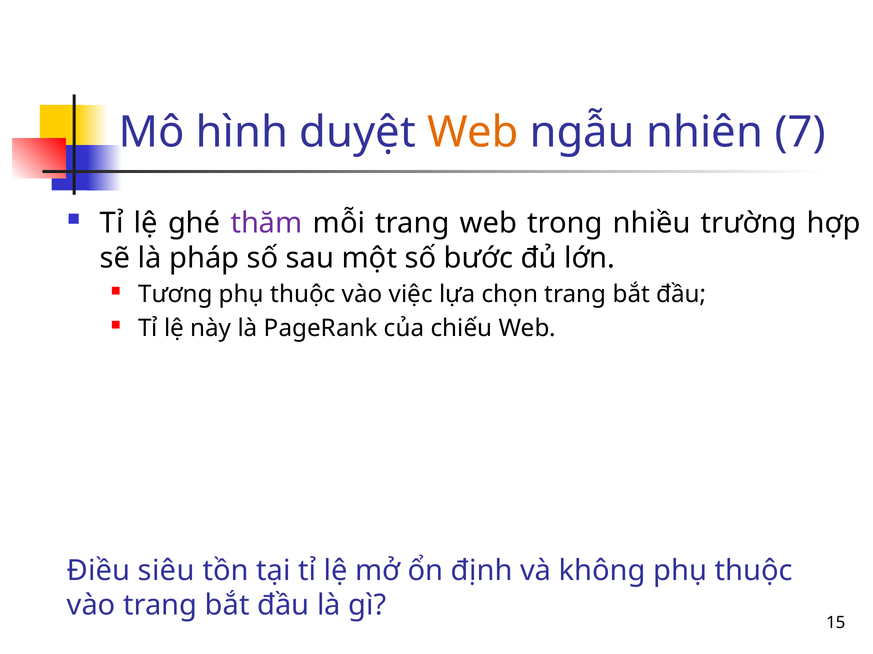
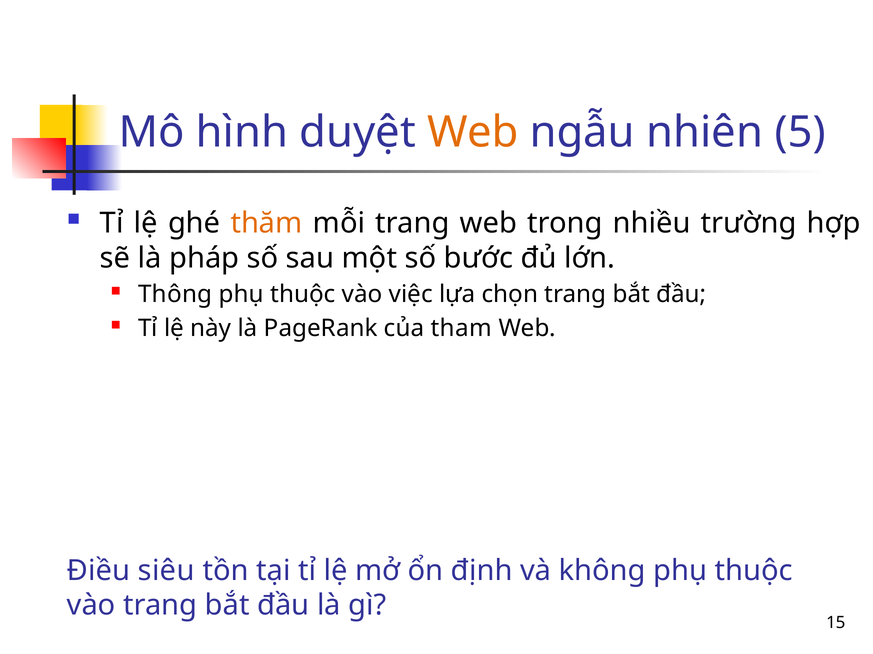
7: 7 -> 5
thăm colour: purple -> orange
Tương: Tương -> Thông
chiếu: chiếu -> tham
